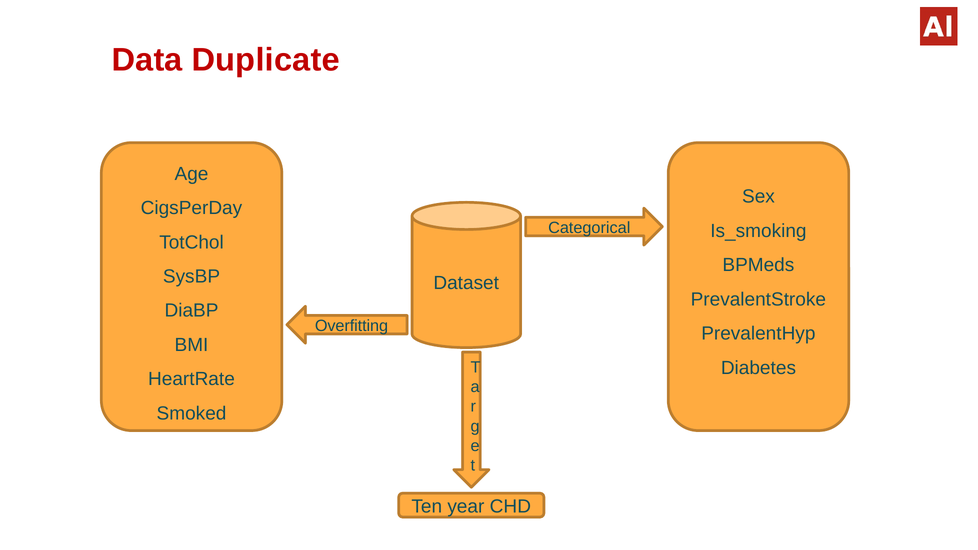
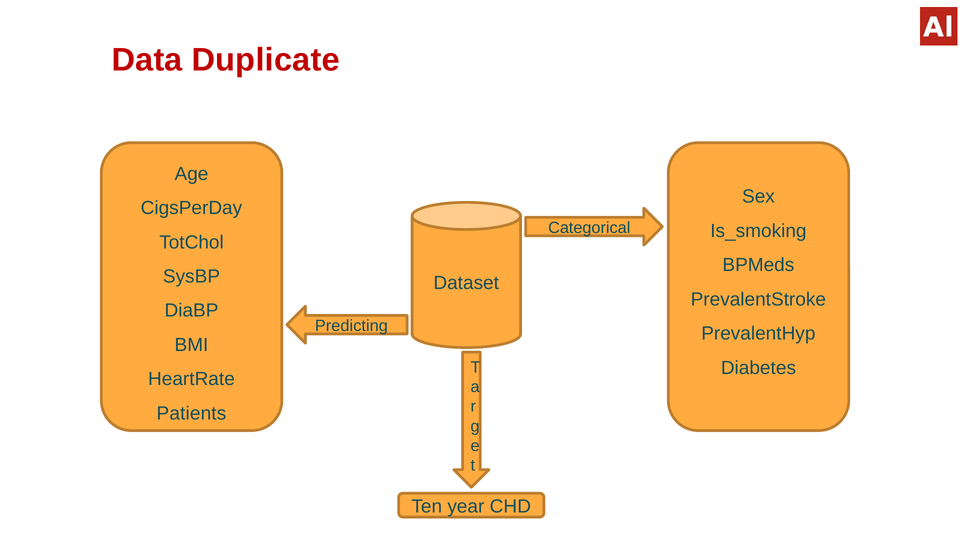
Overfitting: Overfitting -> Predicting
Smoked: Smoked -> Patients
